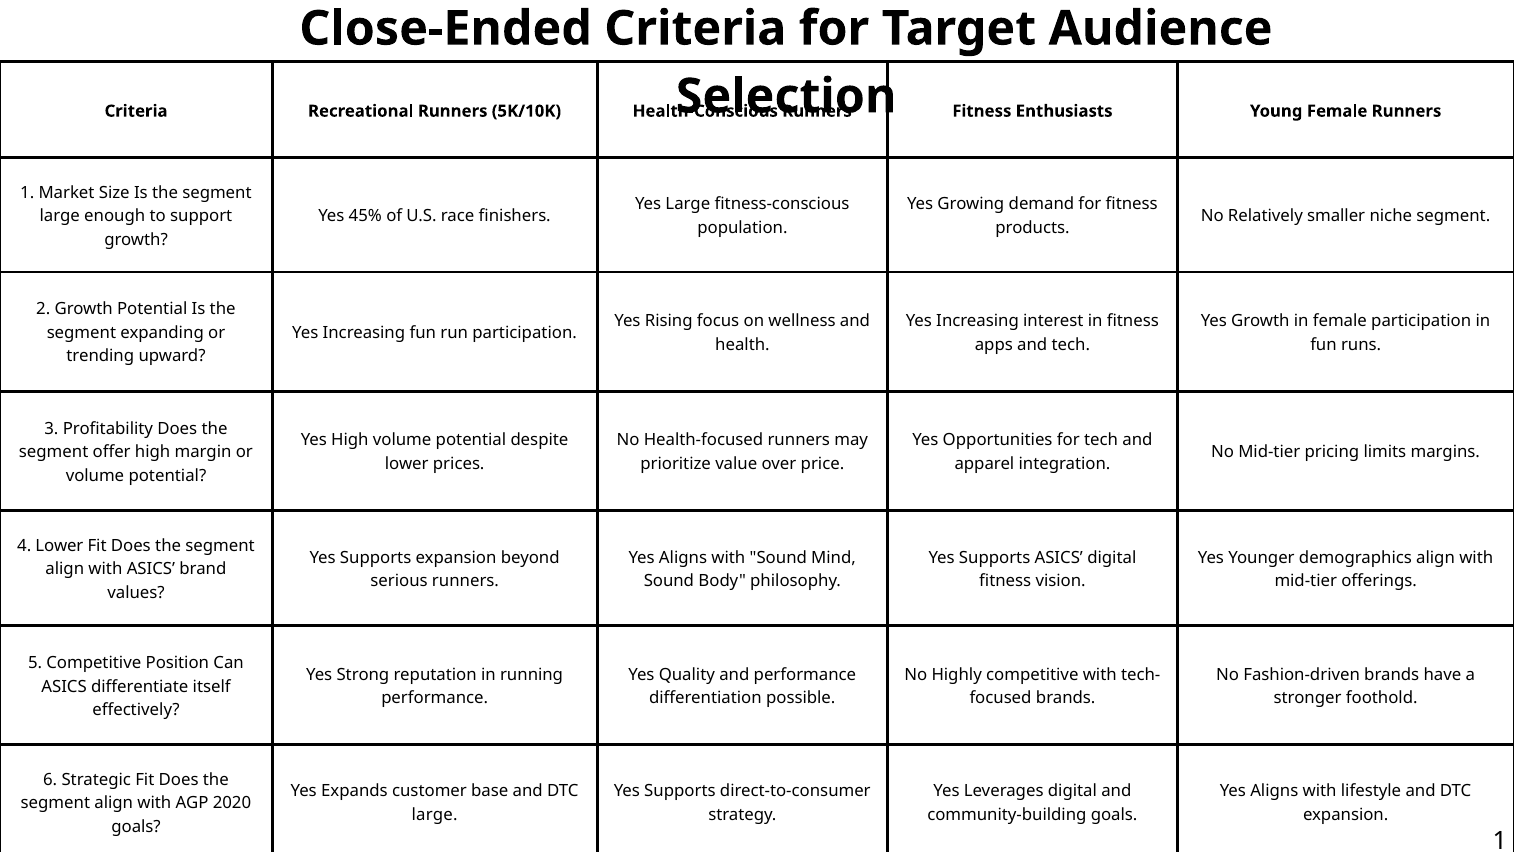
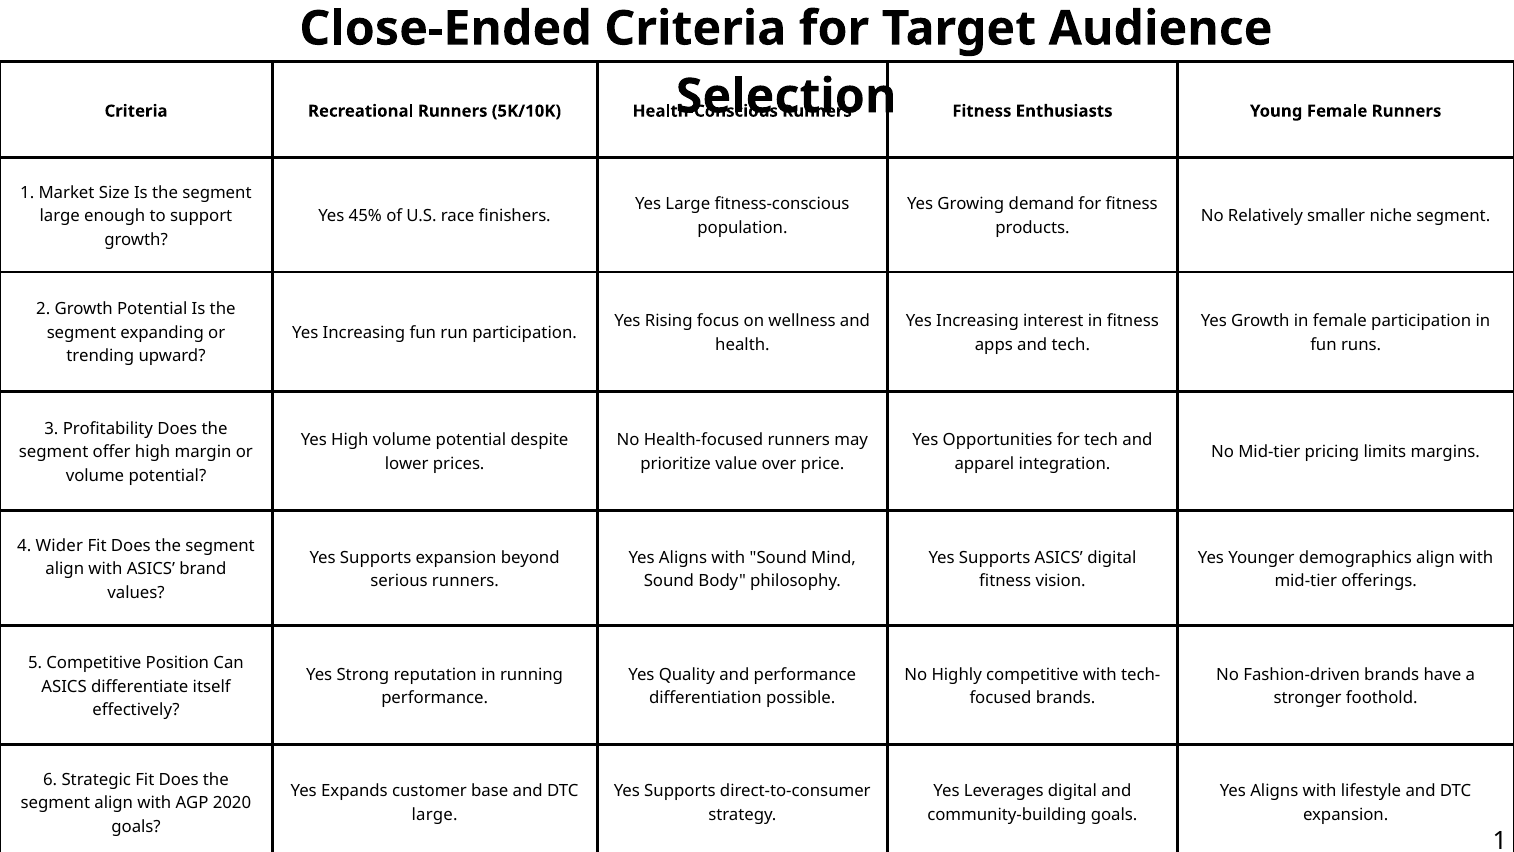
4 Lower: Lower -> Wider
